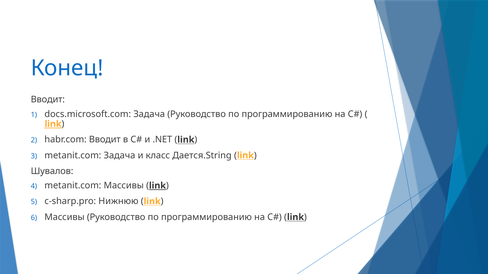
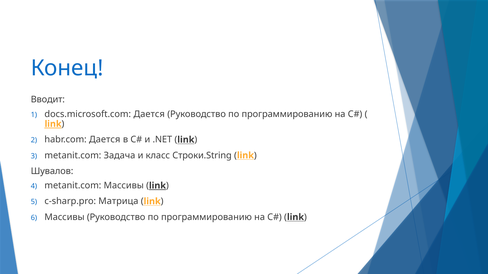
docs.microsoft.com Задача: Задача -> Дается
habr.com Вводит: Вводит -> Дается
Дается.String: Дается.String -> Строки.String
Нижнюю: Нижнюю -> Матрица
